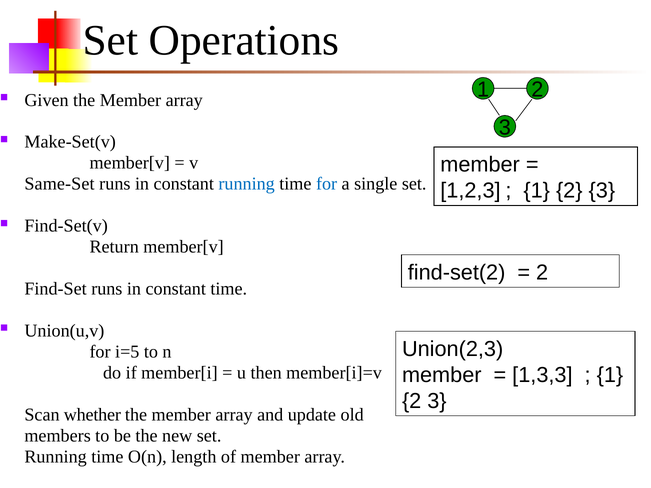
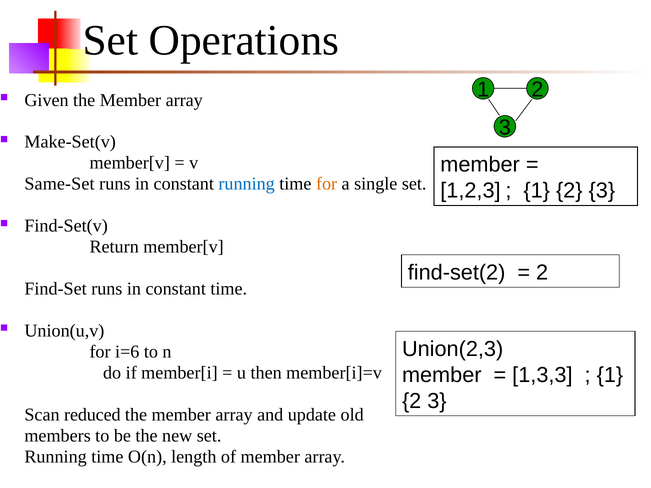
for at (327, 184) colour: blue -> orange
i=5: i=5 -> i=6
whether: whether -> reduced
